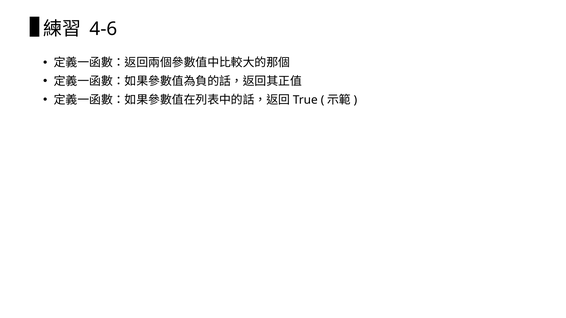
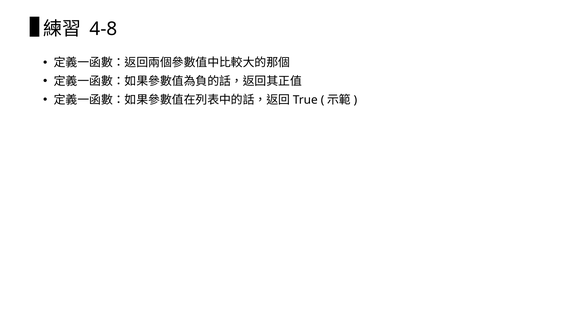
4-6: 4-6 -> 4-8
